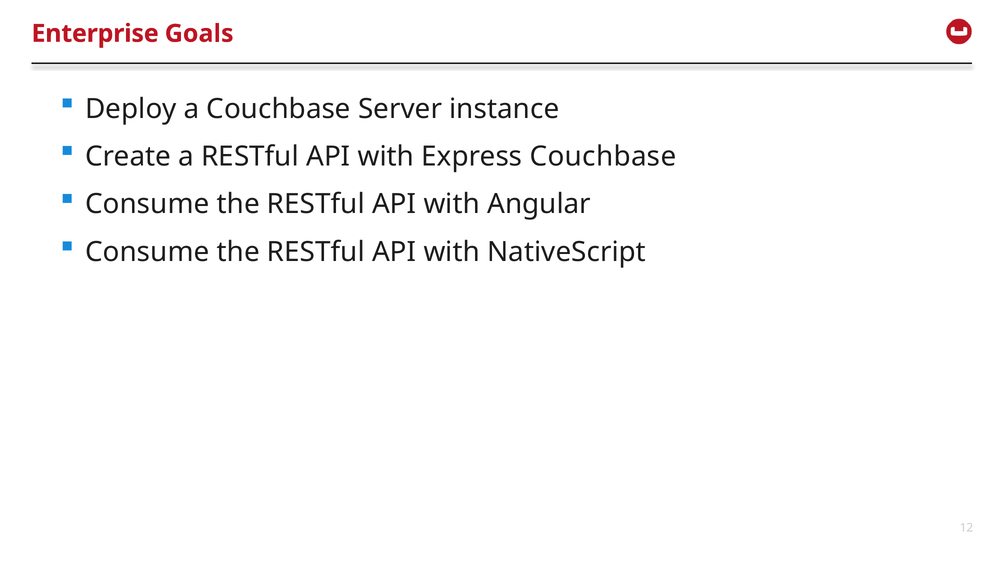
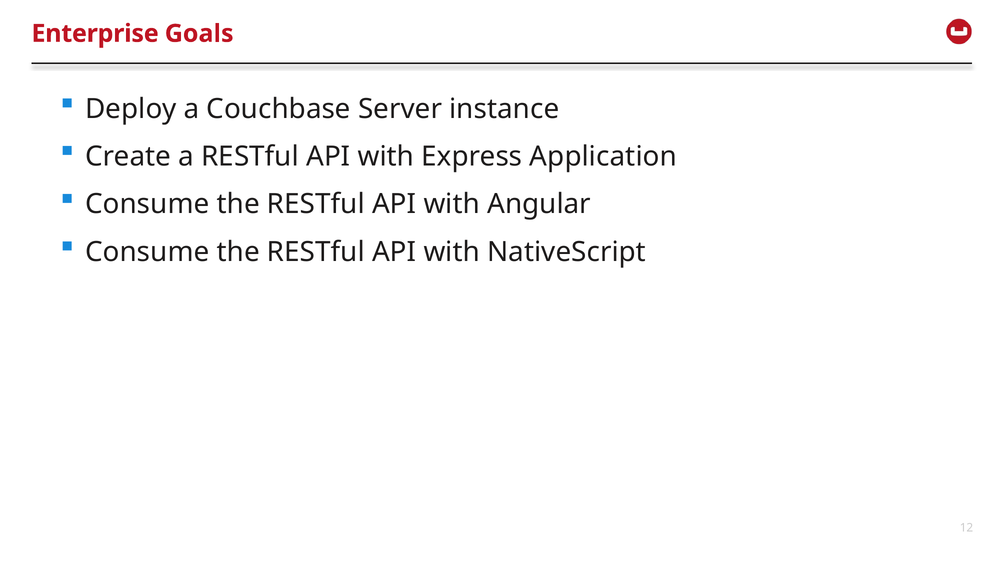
Express Couchbase: Couchbase -> Application
